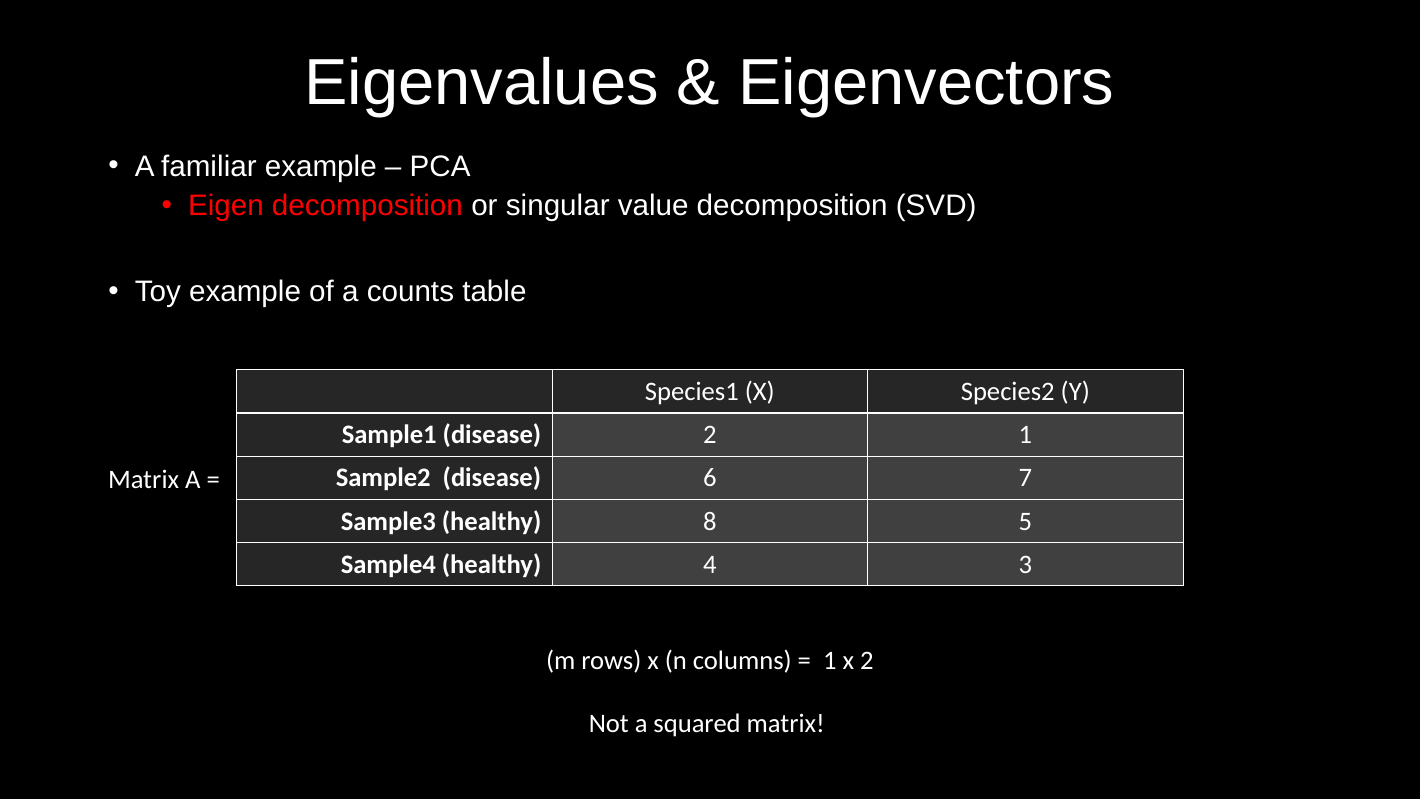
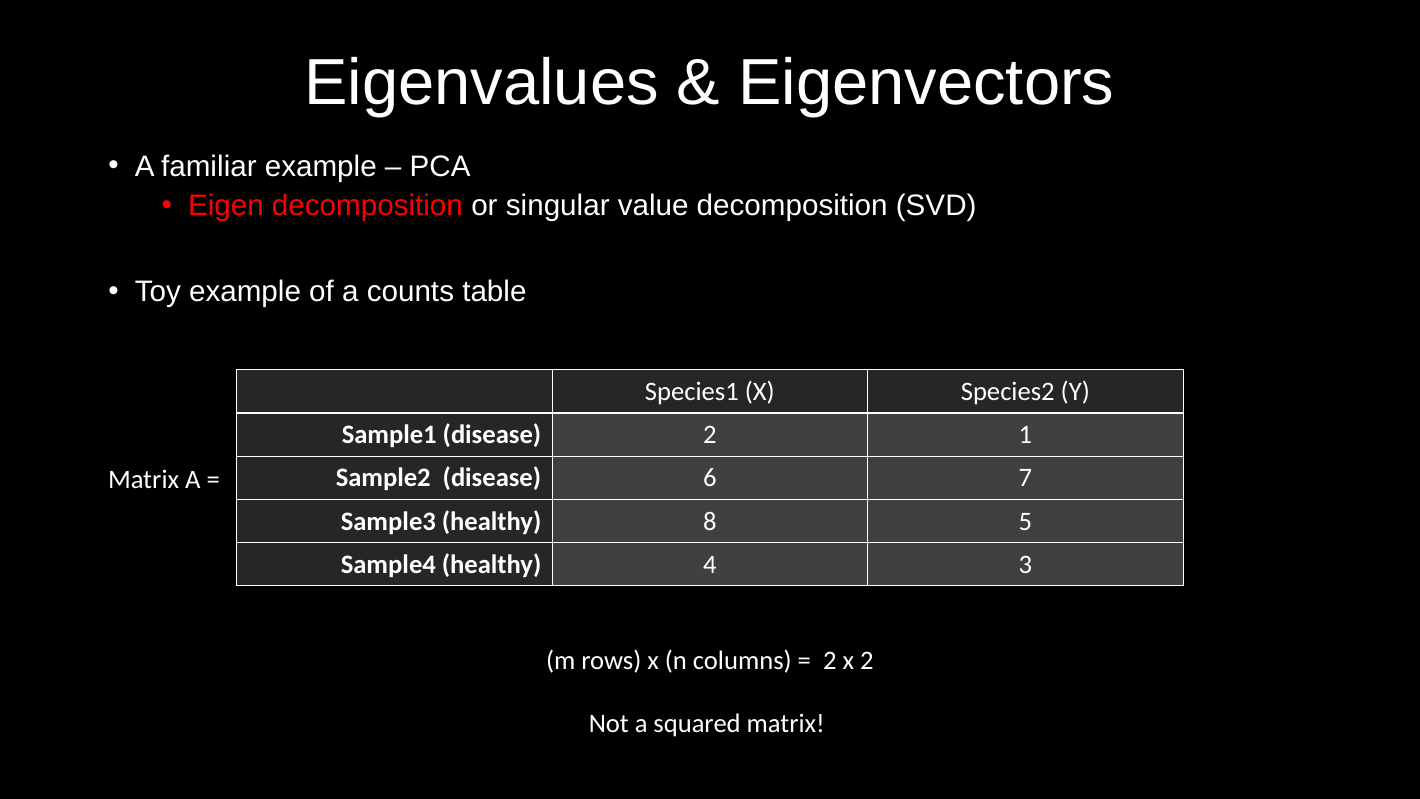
1 at (830, 660): 1 -> 2
